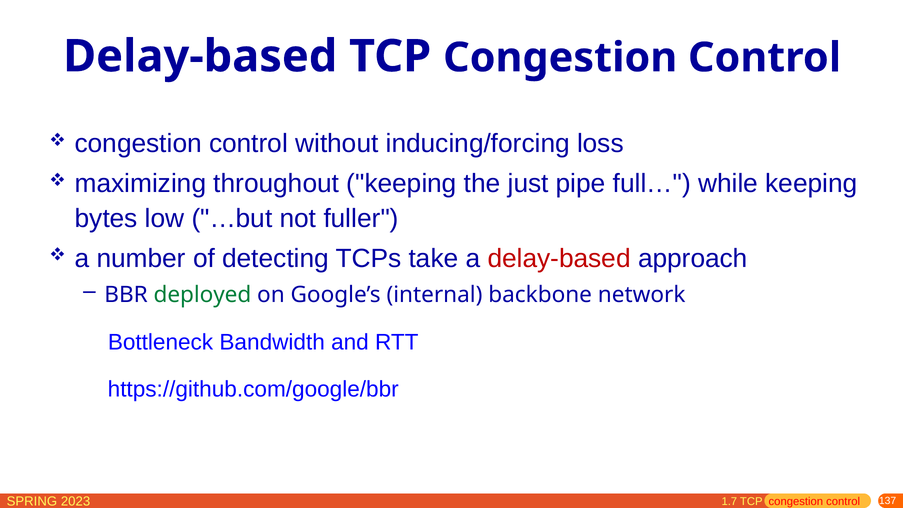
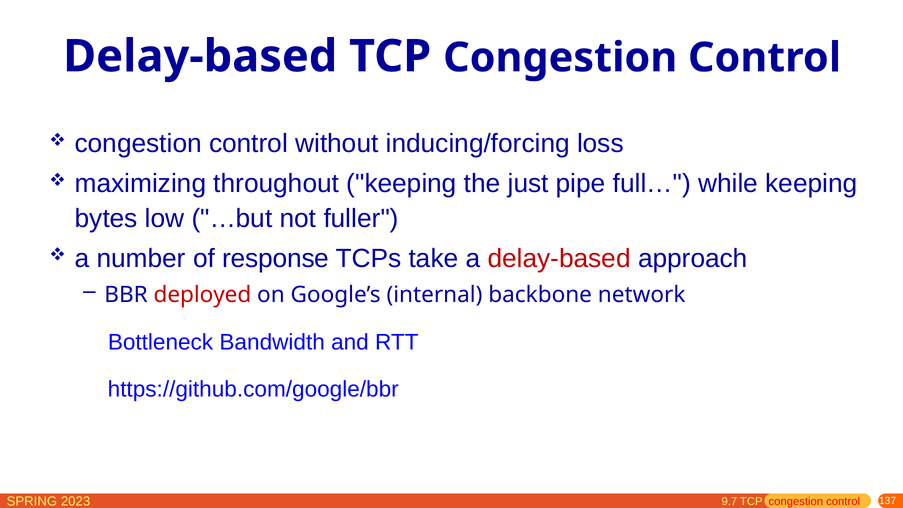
detecting: detecting -> response
deployed colour: green -> red
1.7: 1.7 -> 9.7
